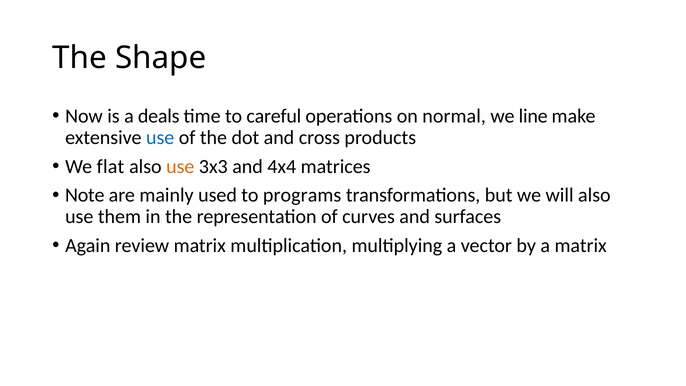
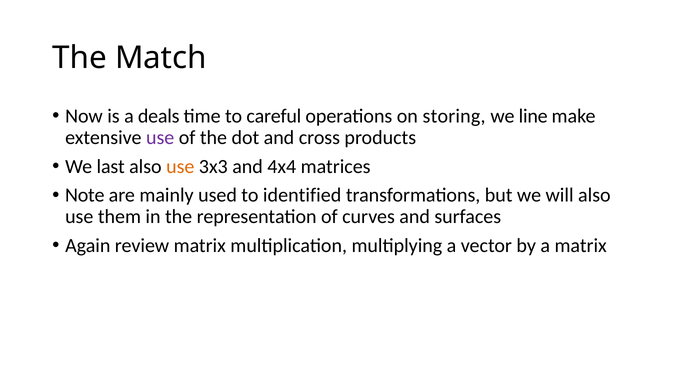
Shape: Shape -> Match
normal: normal -> storing
use at (160, 138) colour: blue -> purple
flat: flat -> last
programs: programs -> identified
